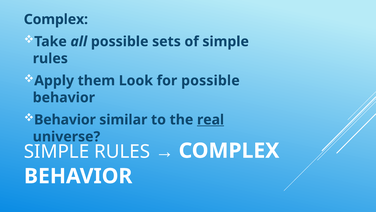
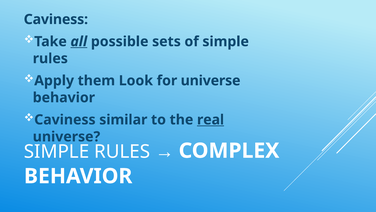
Complex at (56, 19): Complex -> Caviness
all underline: none -> present
for possible: possible -> universe
Behavior at (65, 119): Behavior -> Caviness
